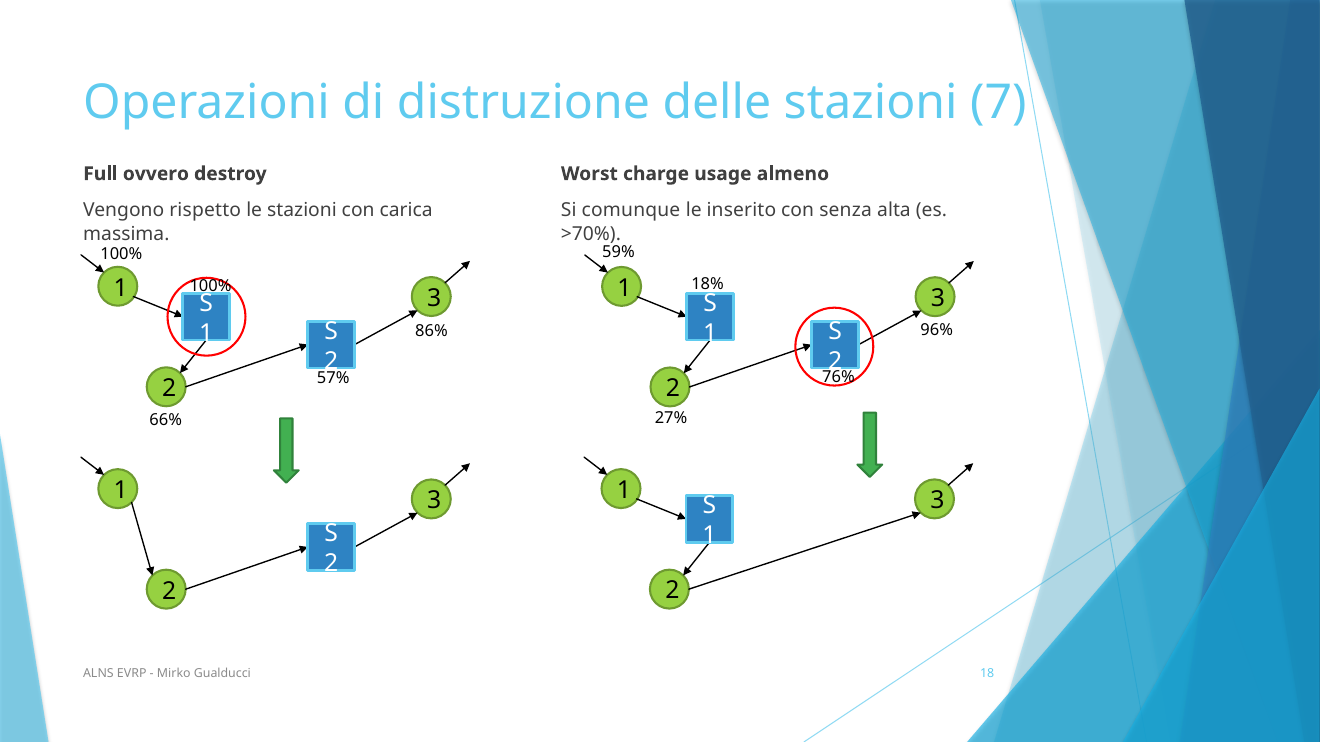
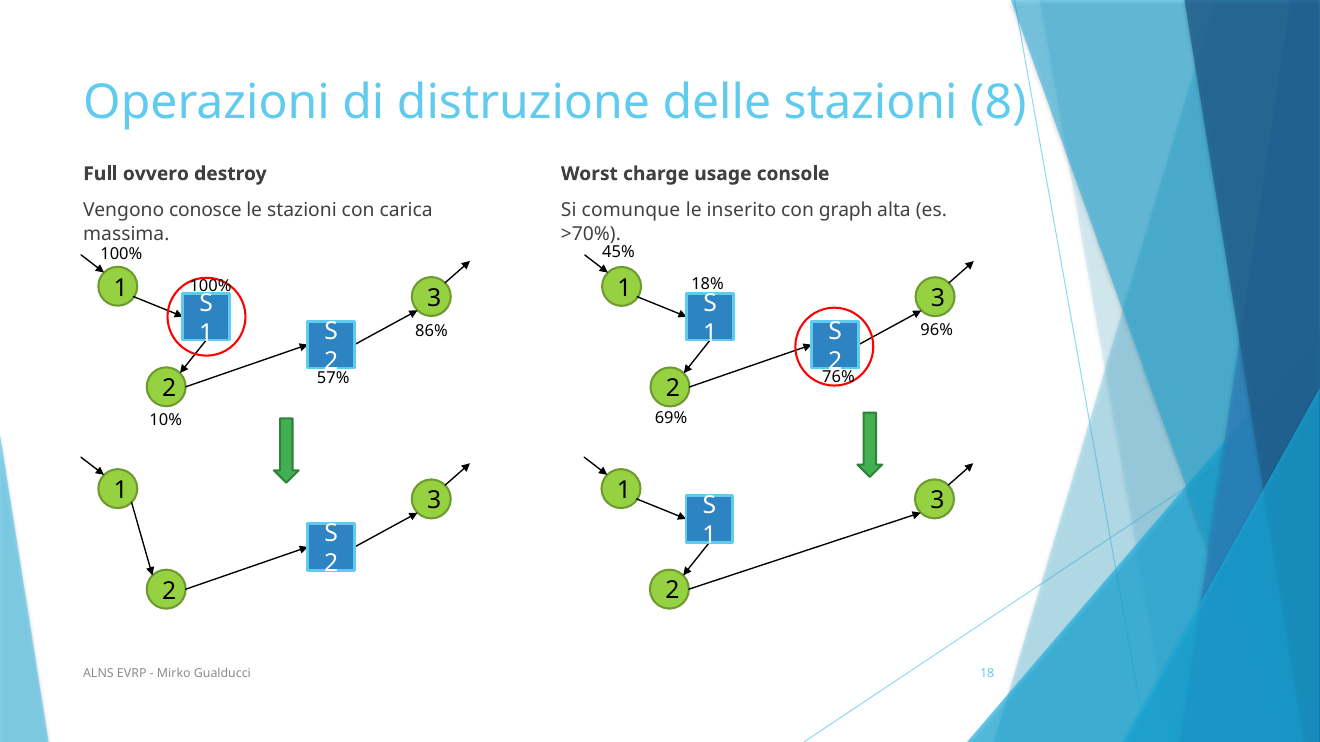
7: 7 -> 8
almeno: almeno -> console
rispetto: rispetto -> conosce
senza: senza -> graph
59%: 59% -> 45%
27%: 27% -> 69%
66%: 66% -> 10%
